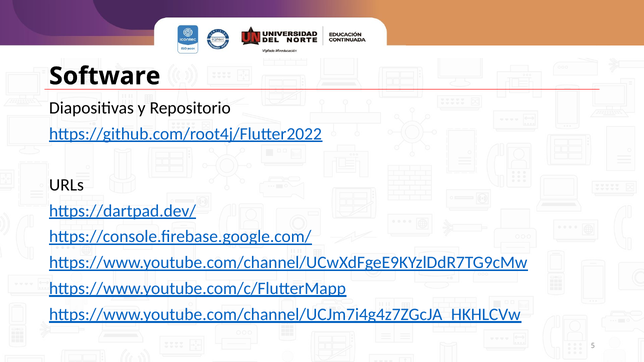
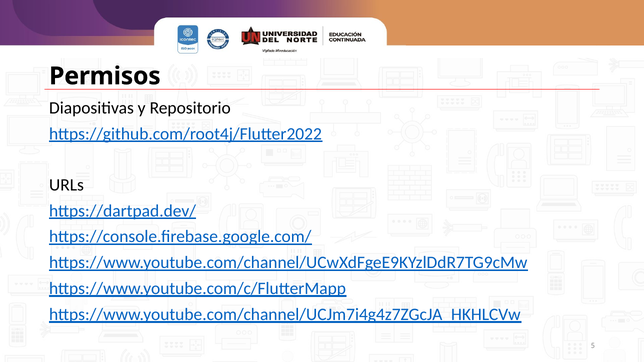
Software: Software -> Permisos
